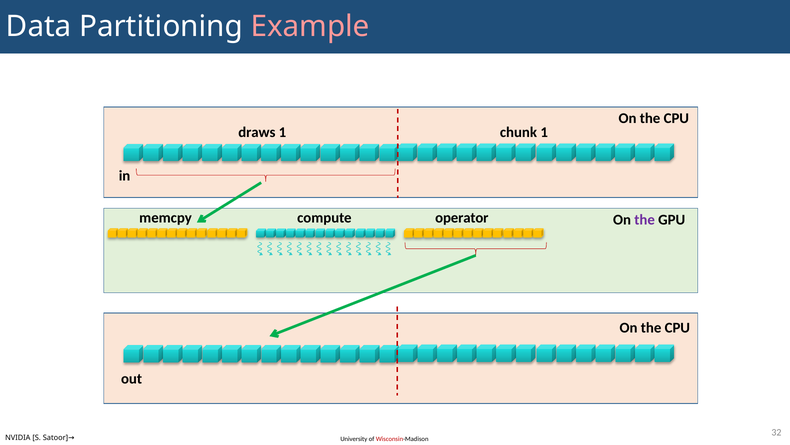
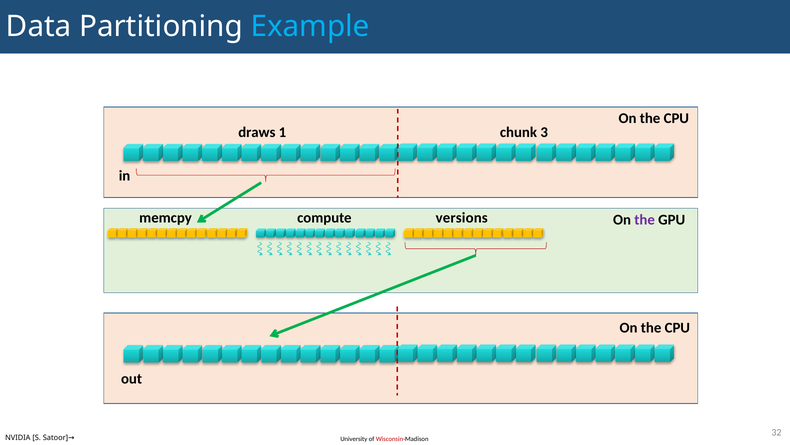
Example colour: pink -> light blue
chunk 1: 1 -> 3
operator: operator -> versions
